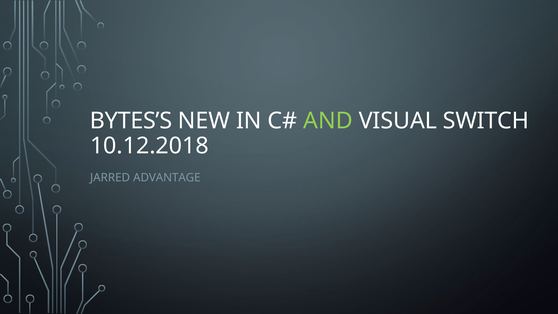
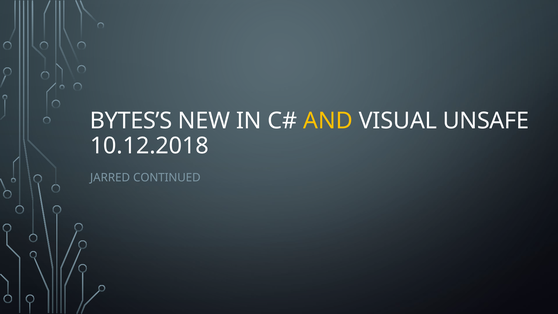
AND colour: light green -> yellow
SWITCH: SWITCH -> UNSAFE
ADVANTAGE: ADVANTAGE -> CONTINUED
